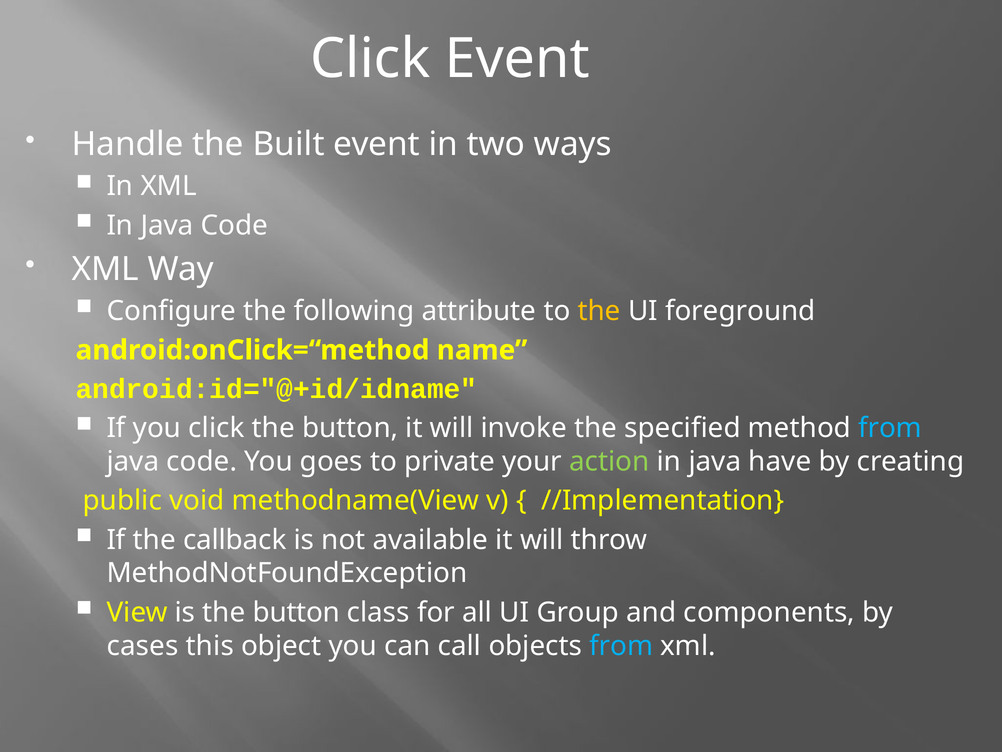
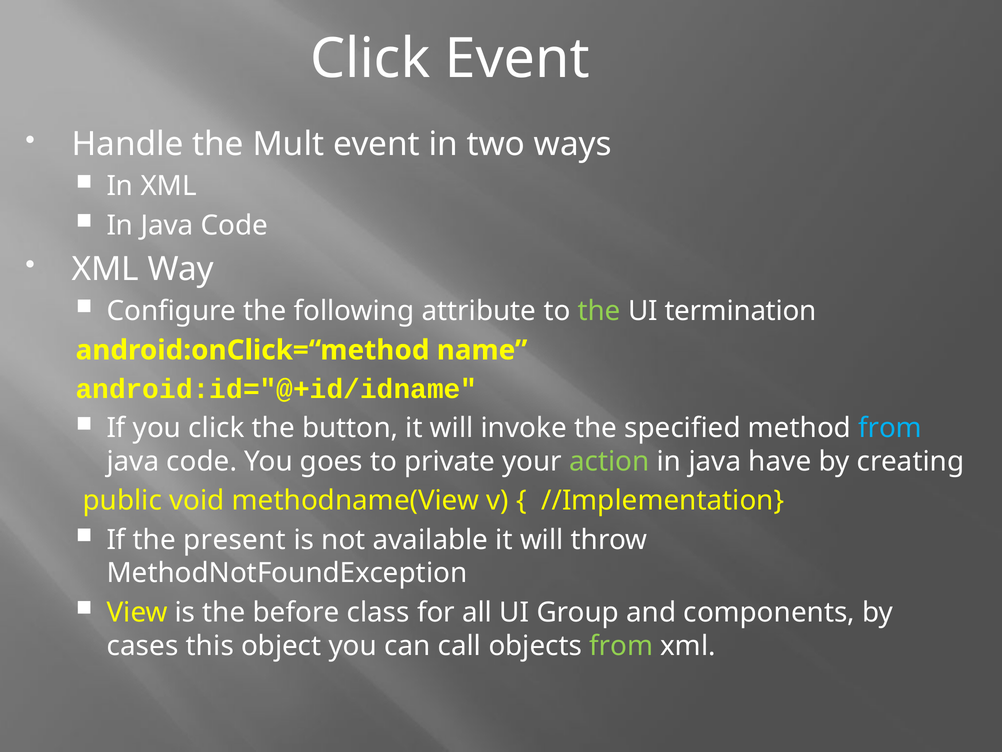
Built: Built -> Mult
the at (599, 311) colour: yellow -> light green
foreground: foreground -> termination
callback: callback -> present
is the button: button -> before
from at (621, 645) colour: light blue -> light green
